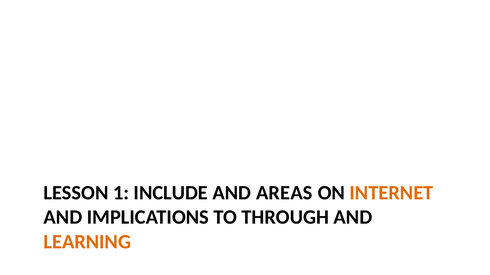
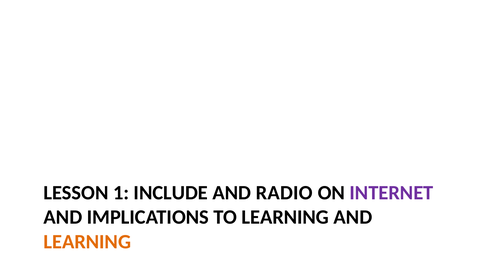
AREAS: AREAS -> RADIO
INTERNET colour: orange -> purple
TO THROUGH: THROUGH -> LEARNING
